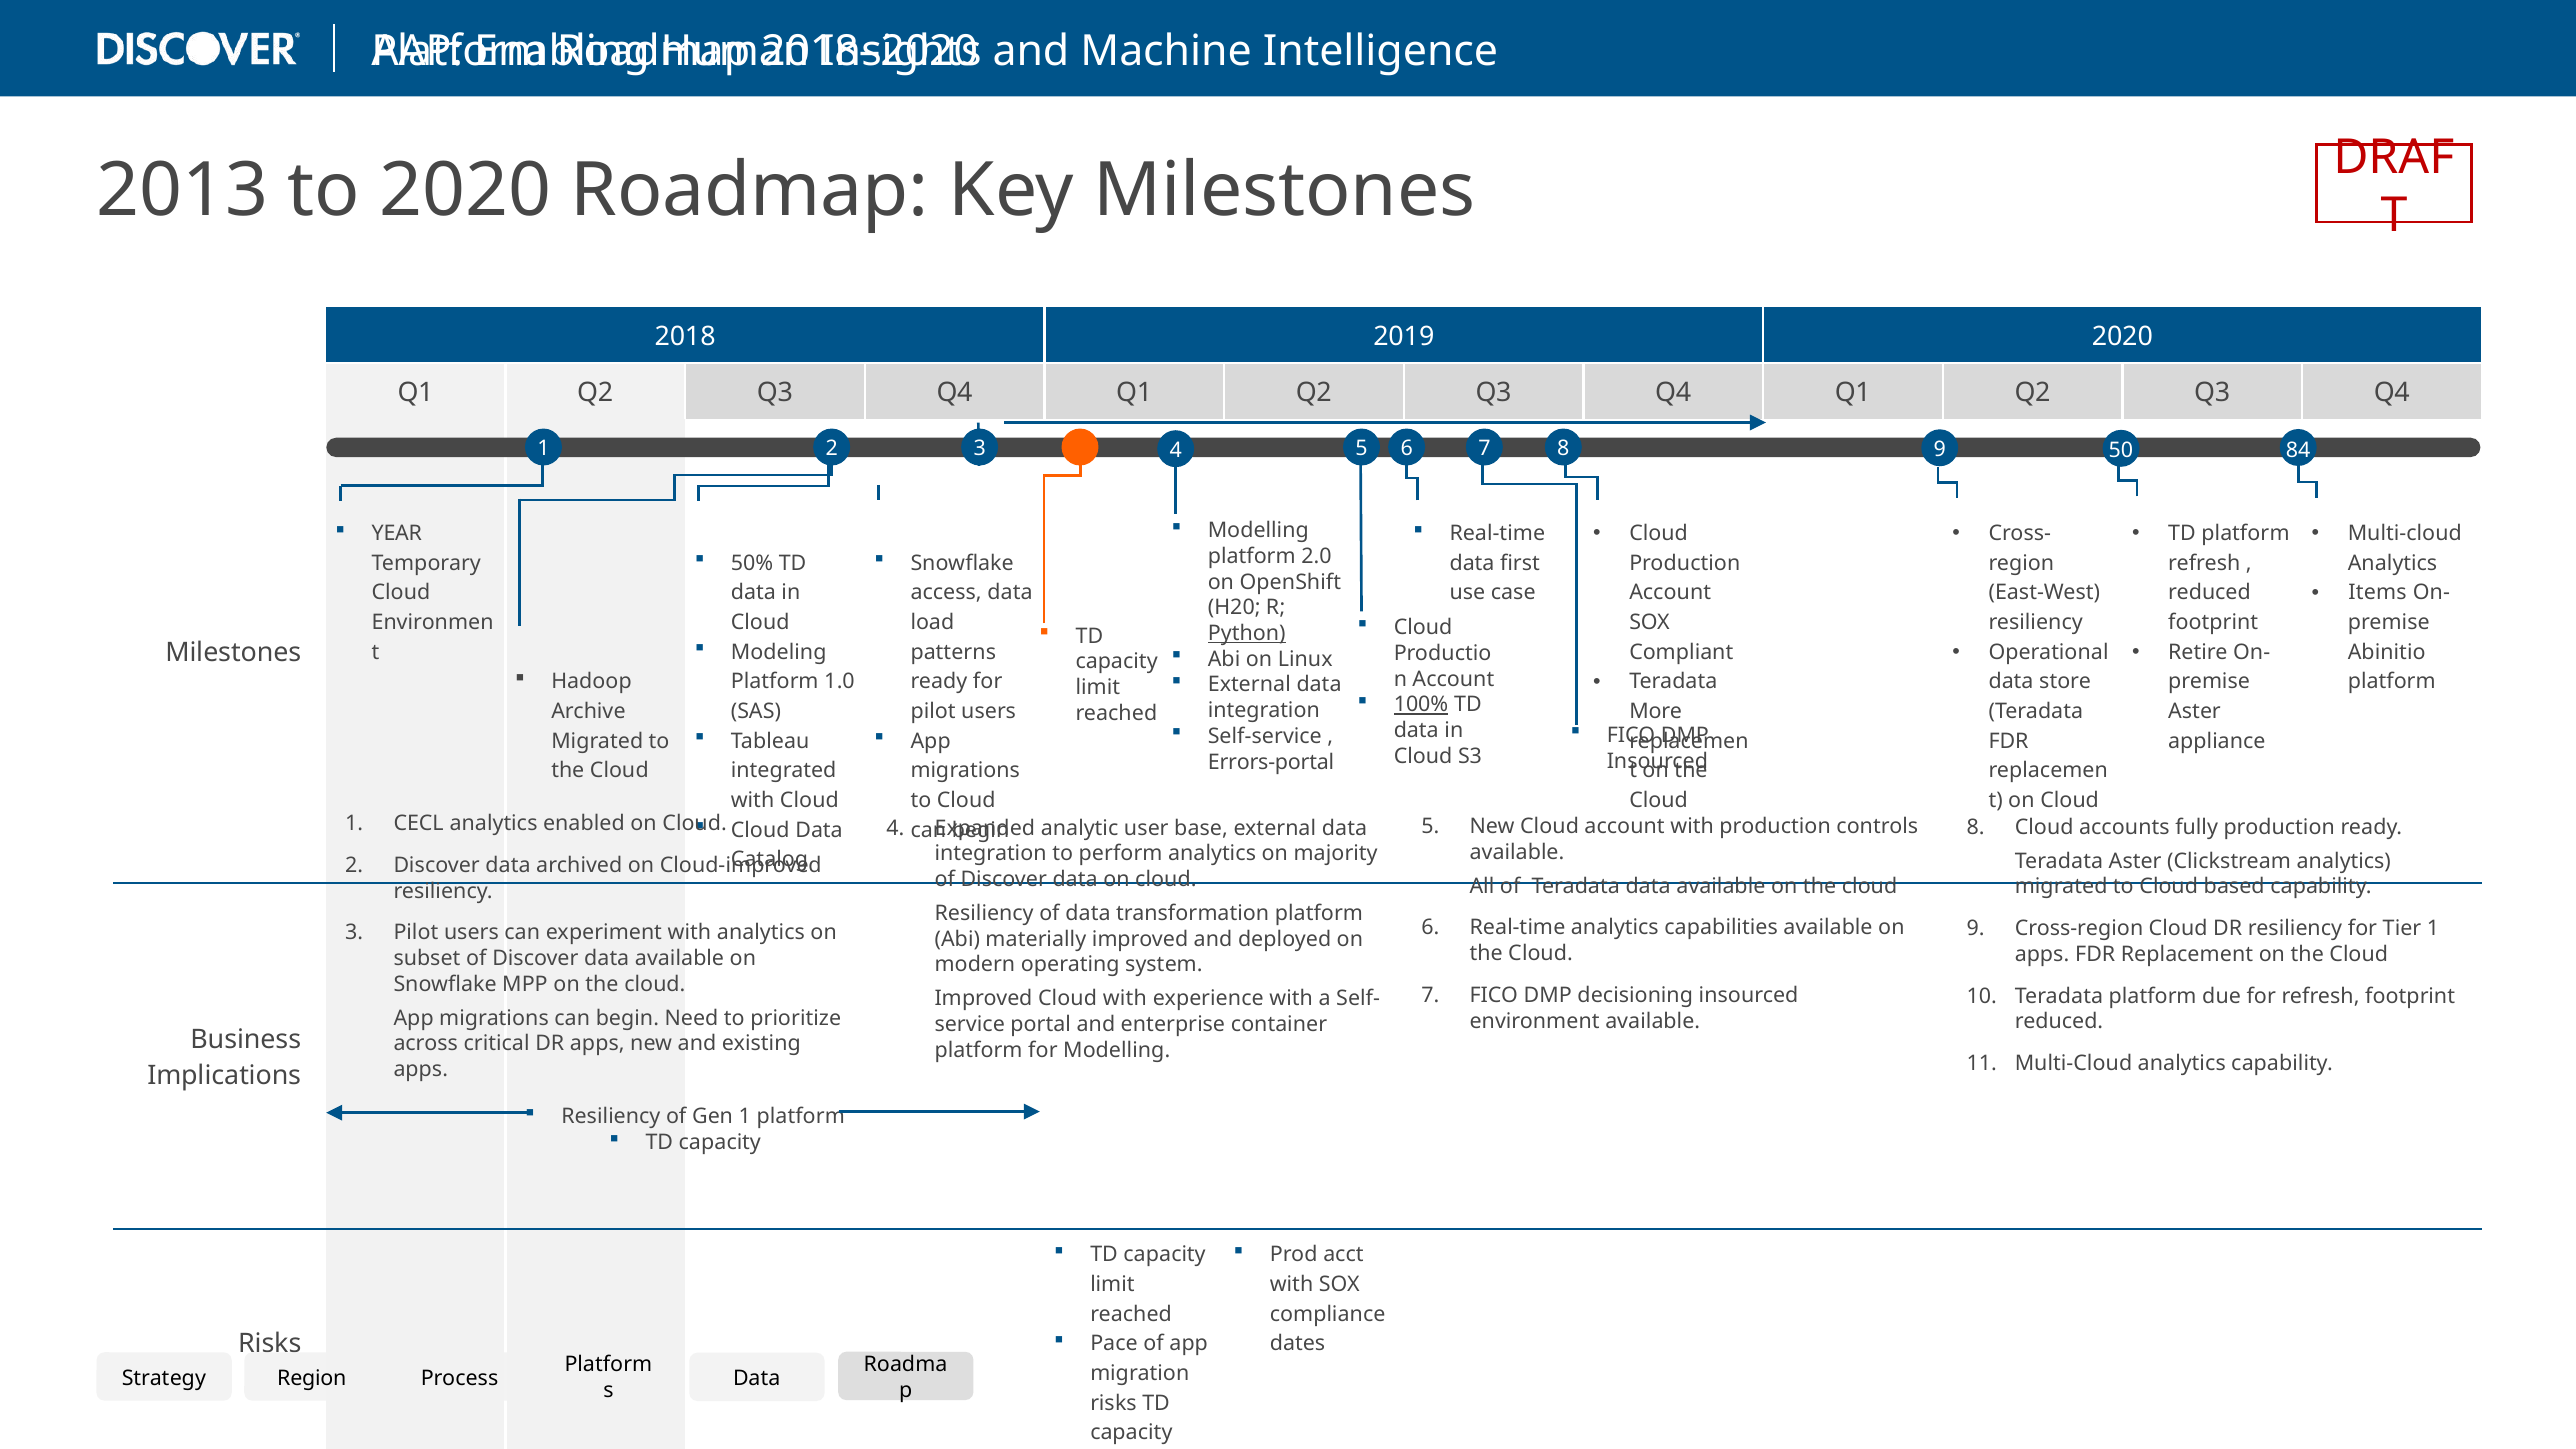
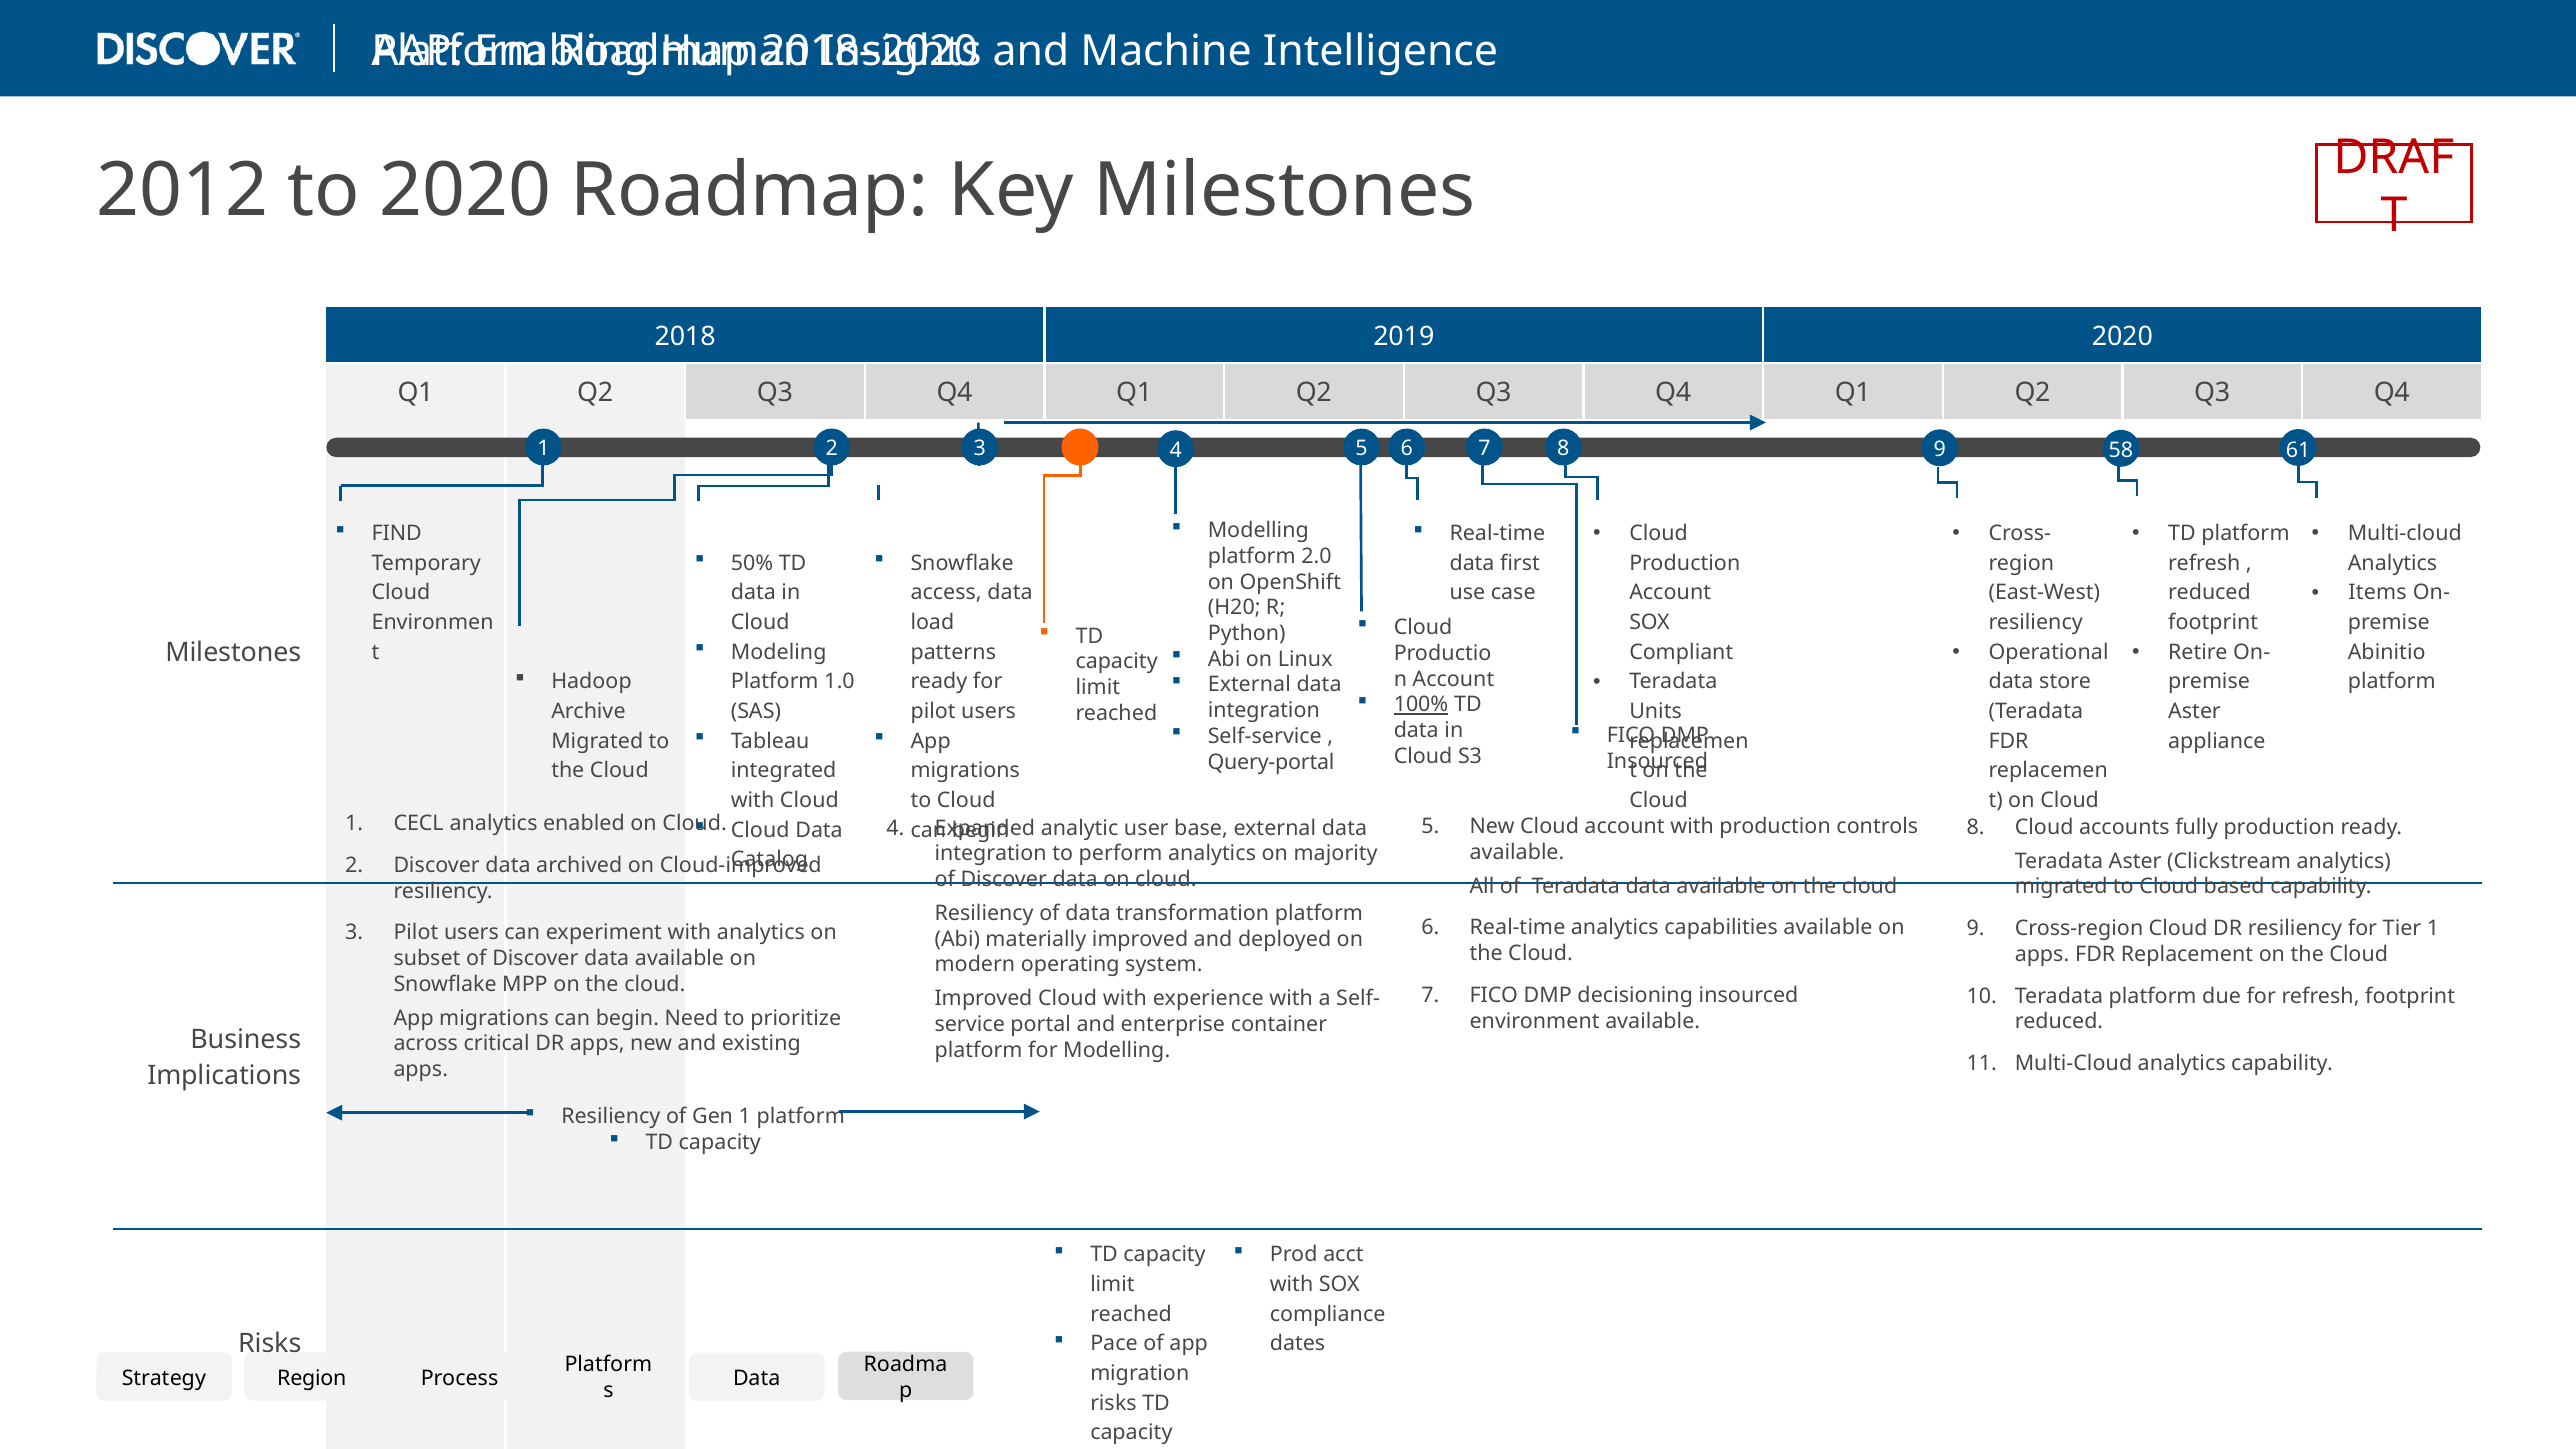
2013: 2013 -> 2012
84: 84 -> 61
50: 50 -> 58
YEAR: YEAR -> FIND
Python underline: present -> none
More: More -> Units
Errors-portal: Errors-portal -> Query-portal
